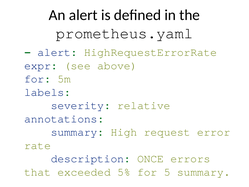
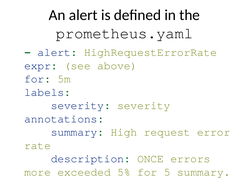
severity relative: relative -> severity
that: that -> more
